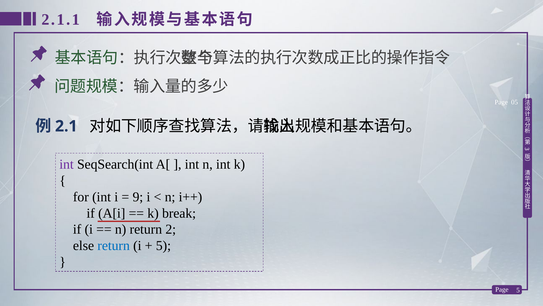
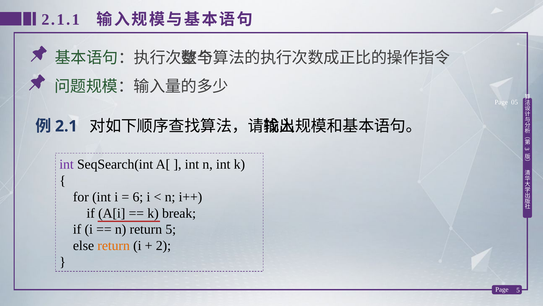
9: 9 -> 6
return 2: 2 -> 5
return at (114, 245) colour: blue -> orange
5 at (163, 245): 5 -> 2
